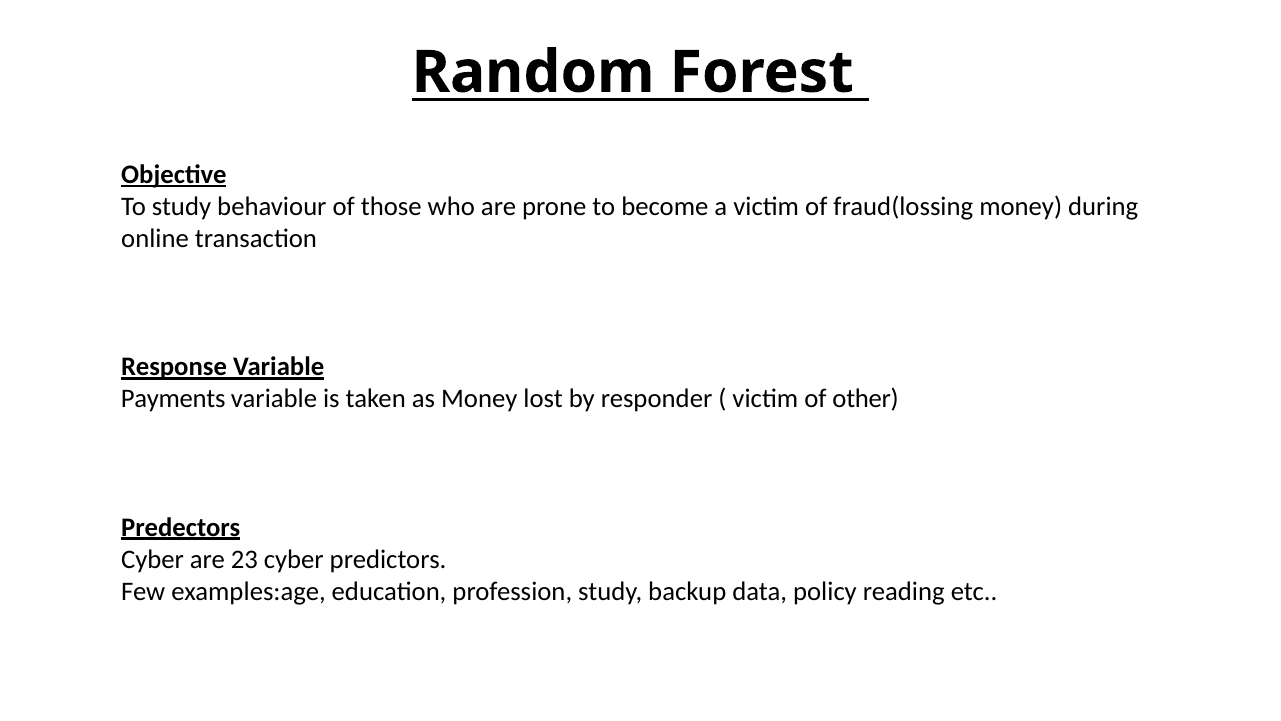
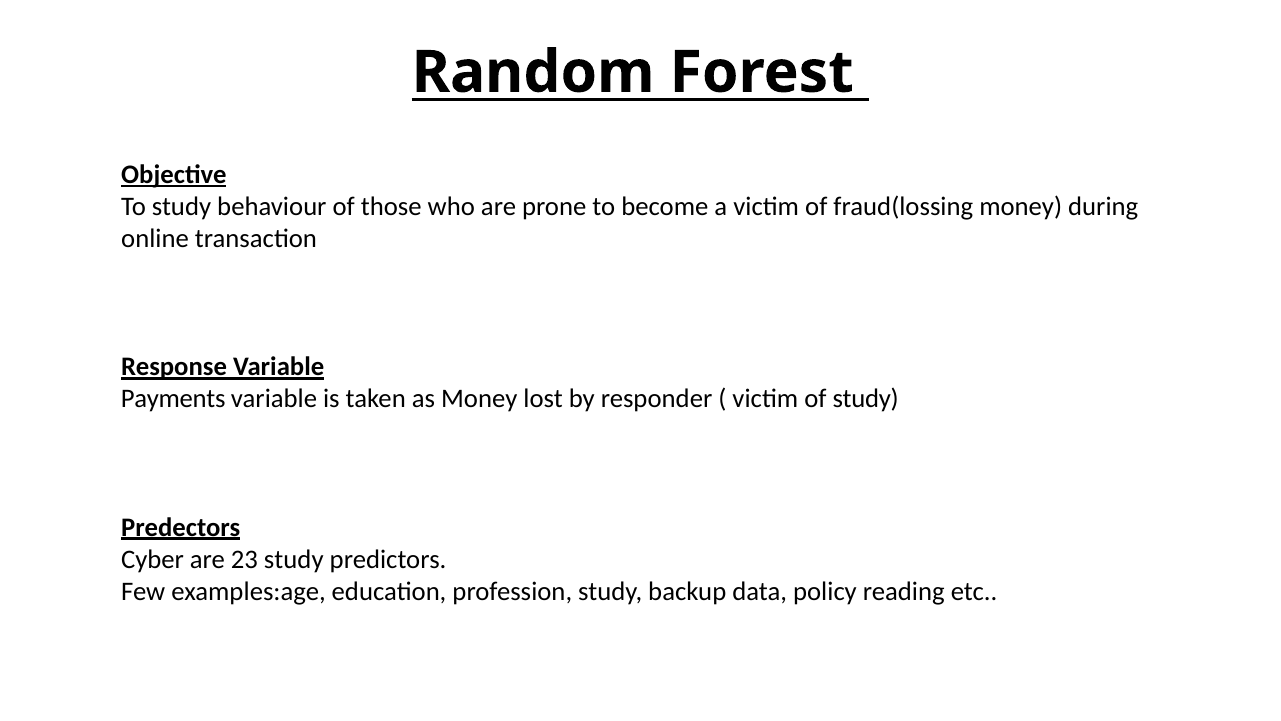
of other: other -> study
23 cyber: cyber -> study
